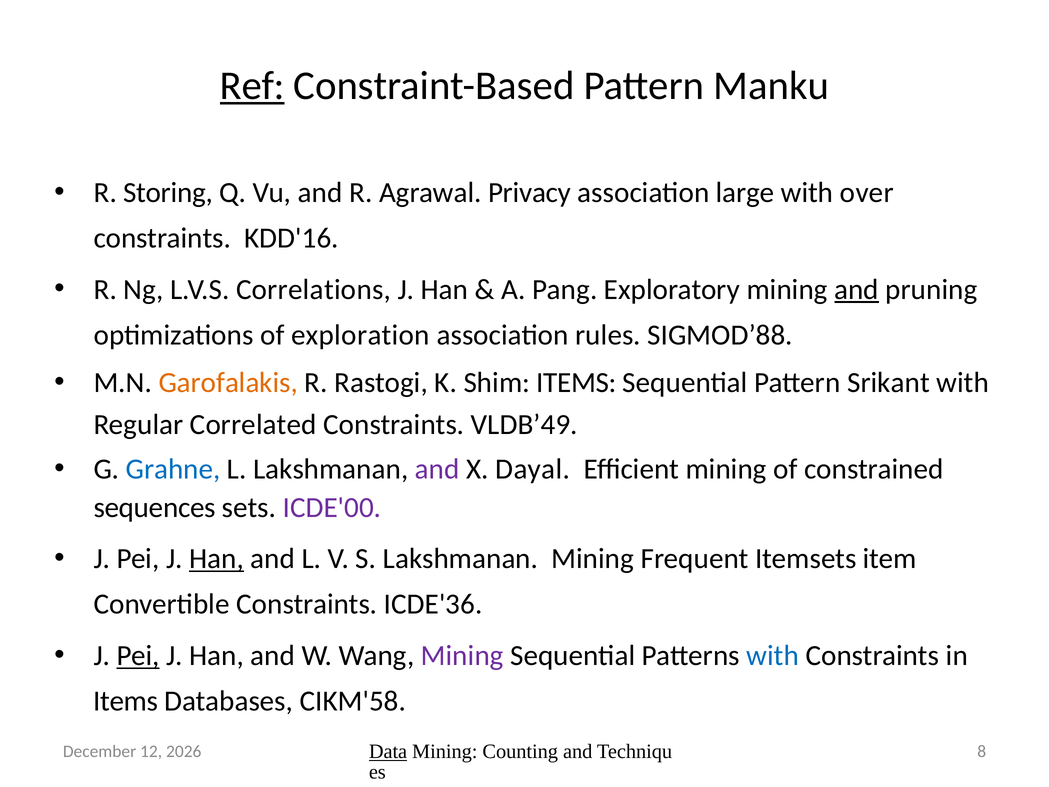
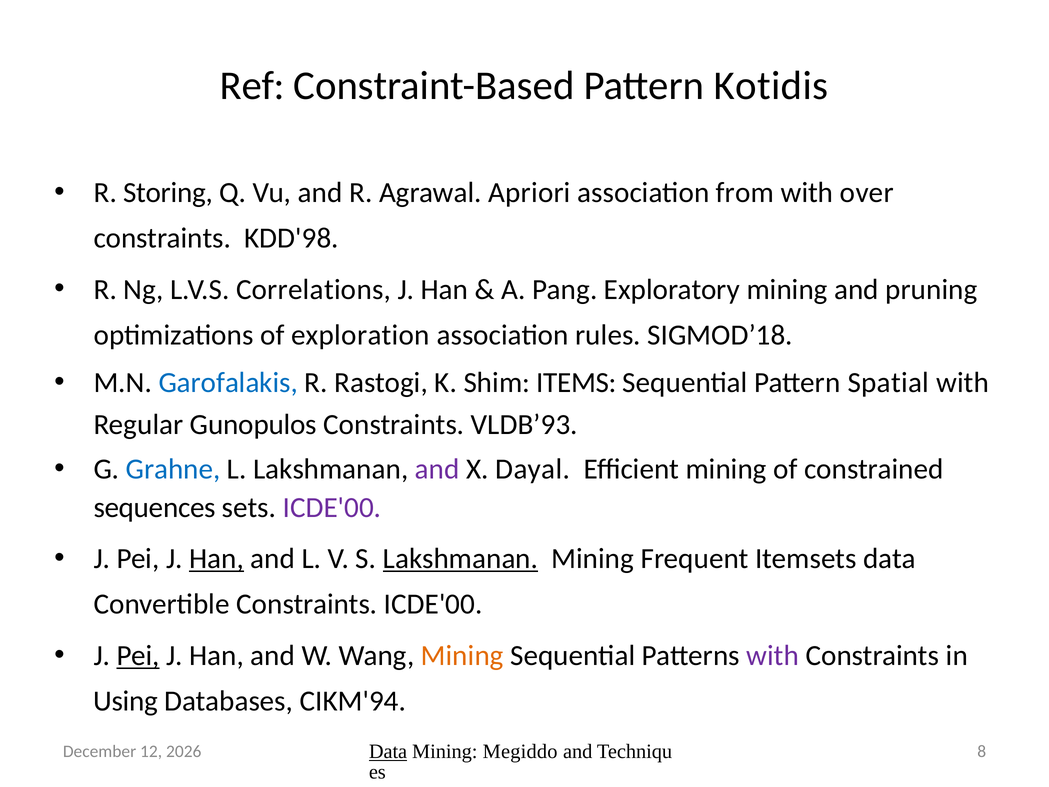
Ref underline: present -> none
Manku: Manku -> Kotidis
Privacy: Privacy -> Apriori
large: large -> from
KDD'16: KDD'16 -> KDD'98
and at (857, 289) underline: present -> none
SIGMOD’88: SIGMOD’88 -> SIGMOD’18
Garofalakis colour: orange -> blue
Srikant: Srikant -> Spatial
Correlated: Correlated -> Gunopulos
VLDB’49: VLDB’49 -> VLDB’93
Lakshmanan at (460, 559) underline: none -> present
Itemsets item: item -> data
Constraints ICDE'36: ICDE'36 -> ICDE'00
Mining at (462, 655) colour: purple -> orange
with at (773, 655) colour: blue -> purple
Items at (126, 701): Items -> Using
CIKM'58: CIKM'58 -> CIKM'94
Counting: Counting -> Megiddo
